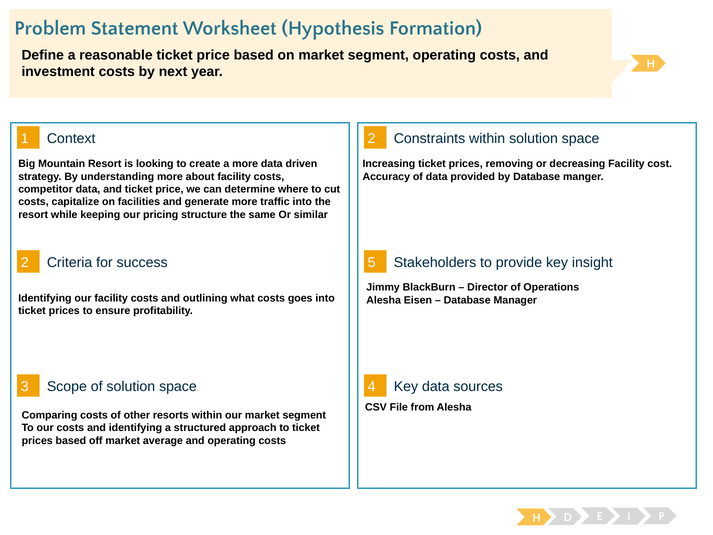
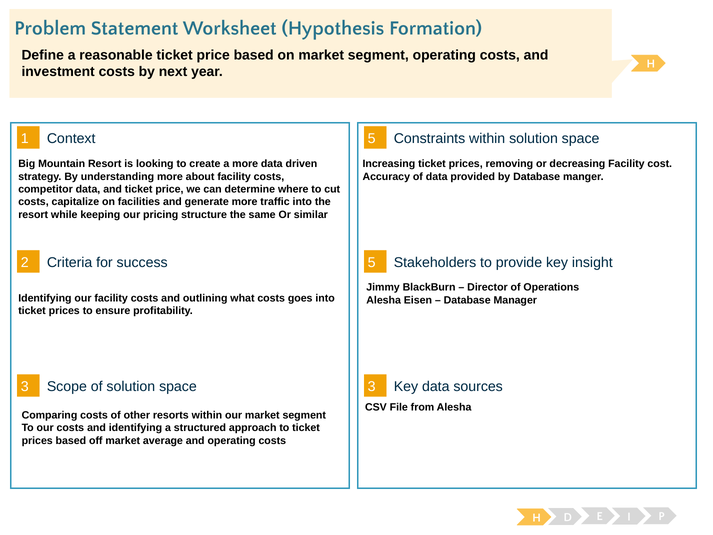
1 2: 2 -> 5
3 4: 4 -> 3
